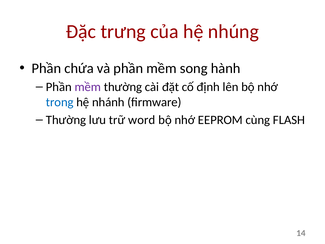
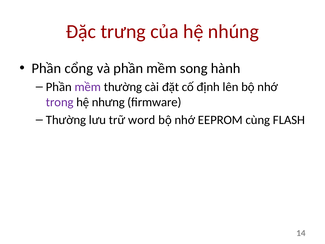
chứa: chứa -> cổng
trong colour: blue -> purple
nhánh: nhánh -> nhưng
